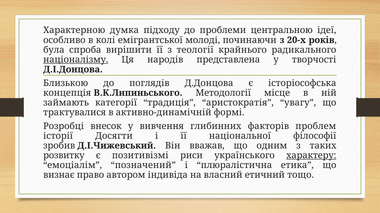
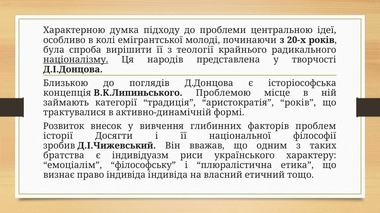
Методології: Методології -> Проблемою
аристократія увагу: увагу -> років
Розробці: Розробці -> Розвиток
розвитку: розвитку -> братства
позитивізмі: позитивізмі -> індивідуазм
характеру underline: present -> none
позначений: позначений -> філософську
право автором: автором -> індивіда
